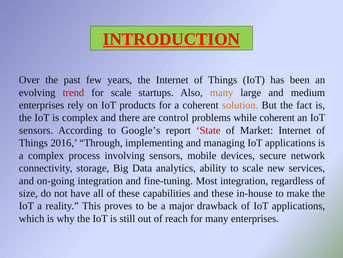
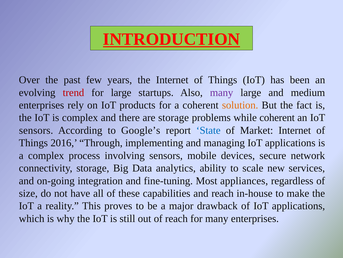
for scale: scale -> large
many at (222, 92) colour: orange -> purple
are control: control -> storage
State colour: red -> blue
Most integration: integration -> appliances
and these: these -> reach
